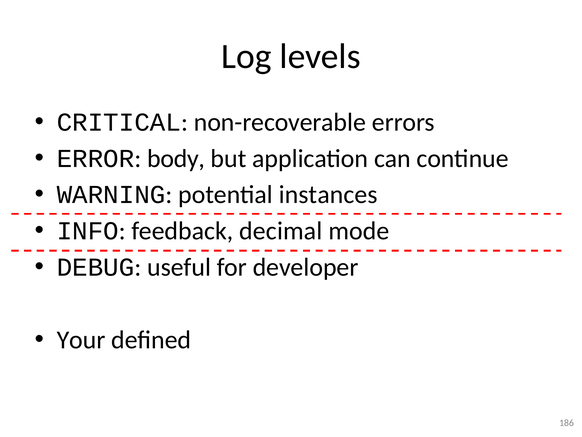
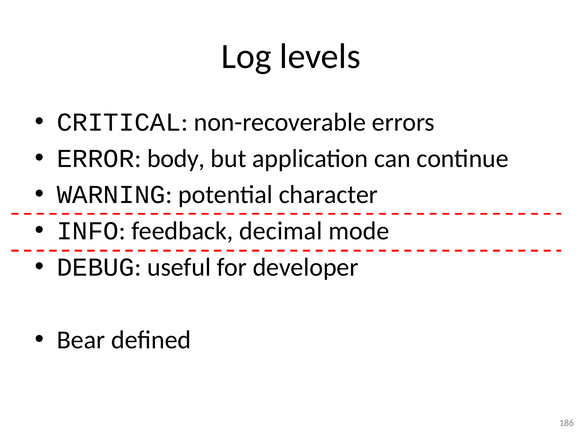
instances: instances -> character
Your: Your -> Bear
